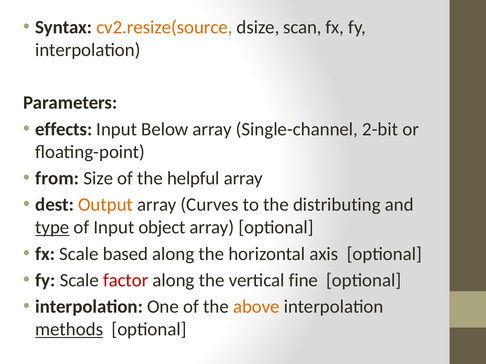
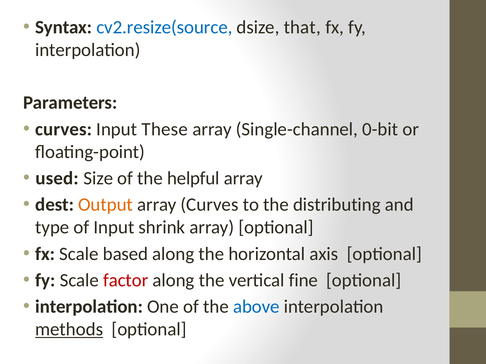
cv2.resize(source colour: orange -> blue
scan: scan -> that
effects at (64, 129): effects -> curves
Below: Below -> These
2-bit: 2-bit -> 0-bit
from: from -> used
type underline: present -> none
object: object -> shrink
above colour: orange -> blue
